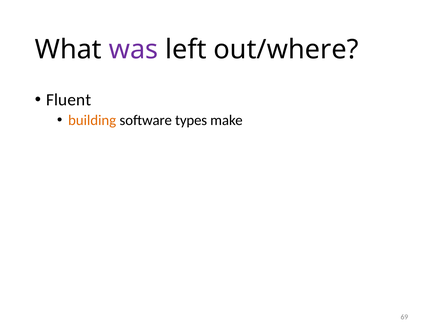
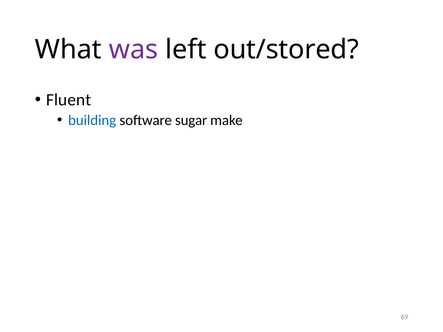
out/where: out/where -> out/stored
building colour: orange -> blue
types: types -> sugar
